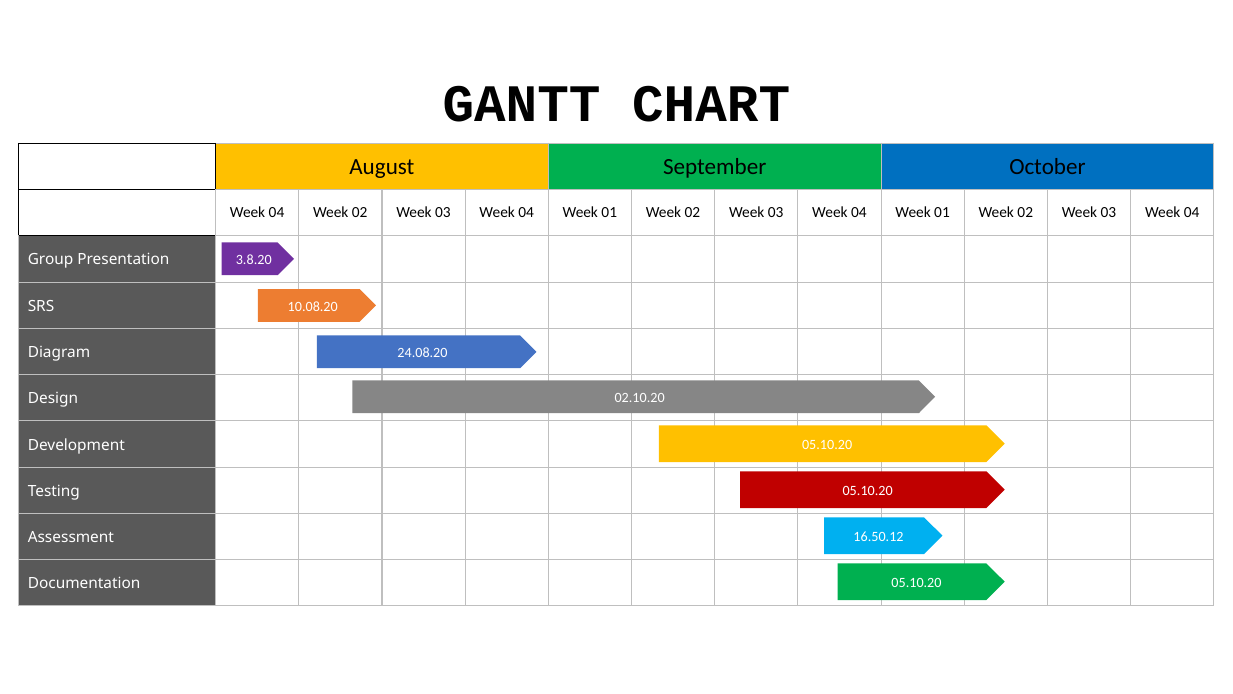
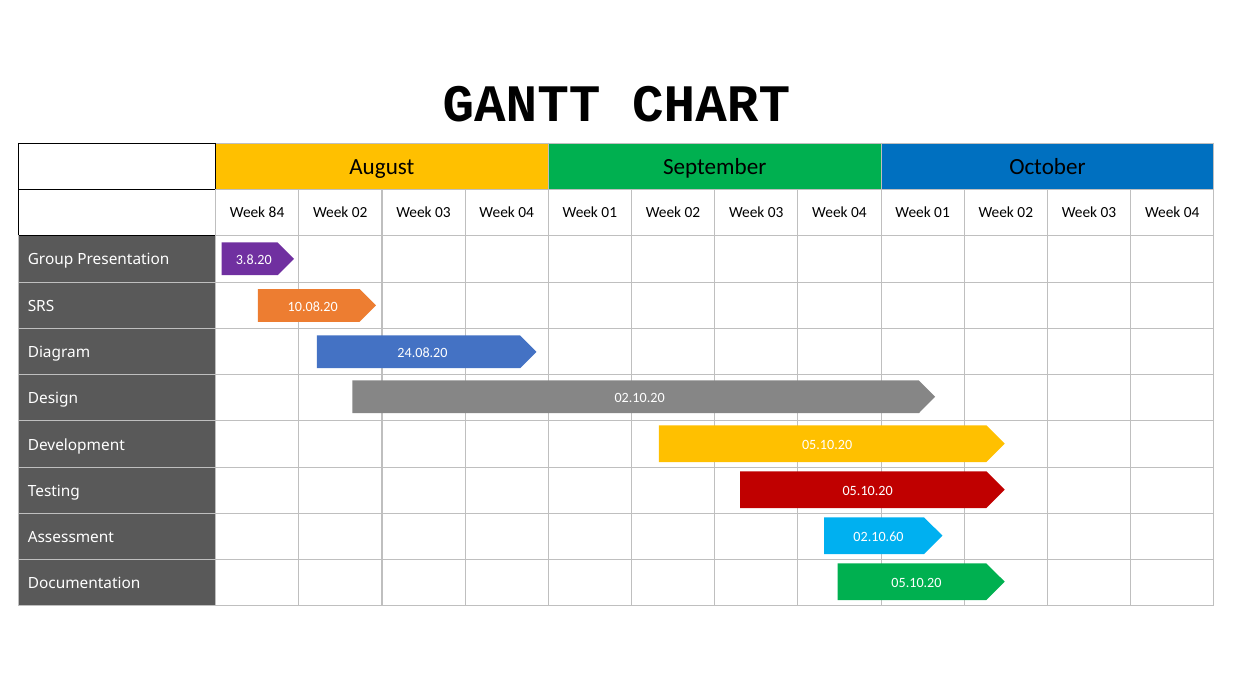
04 at (277, 213): 04 -> 84
16.50.12: 16.50.12 -> 02.10.60
